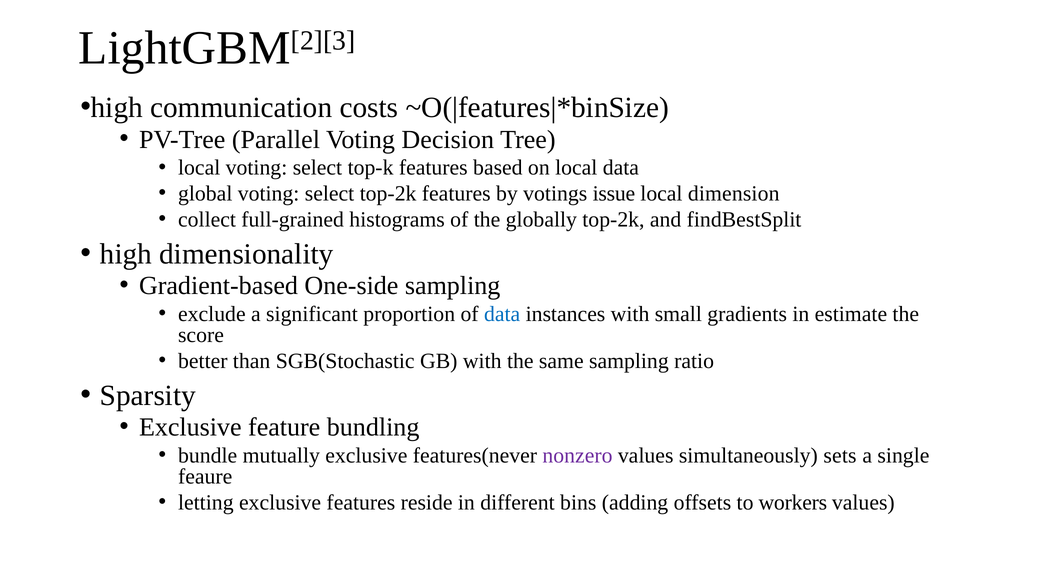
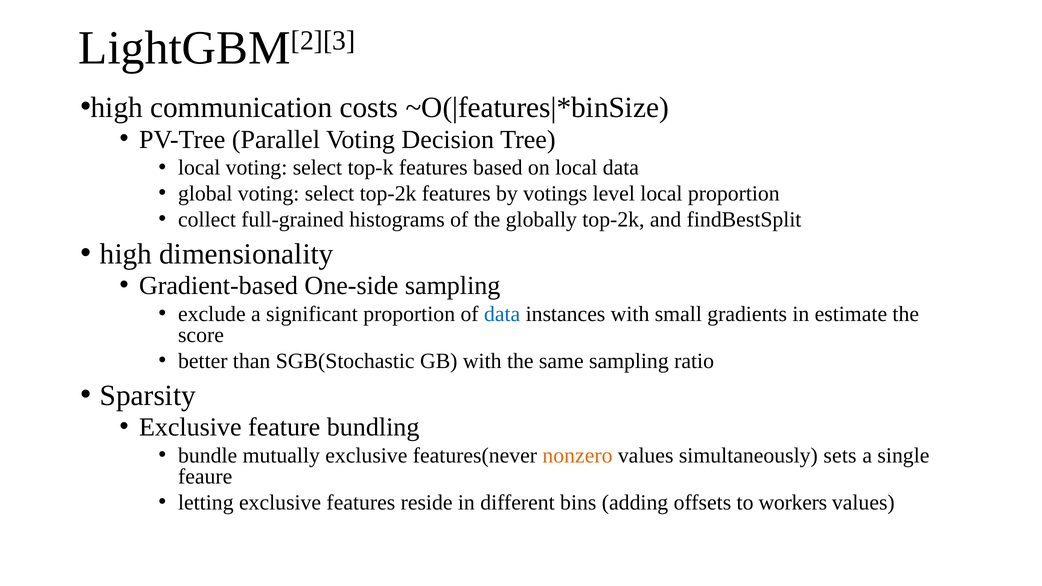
issue: issue -> level
local dimension: dimension -> proportion
nonzero colour: purple -> orange
